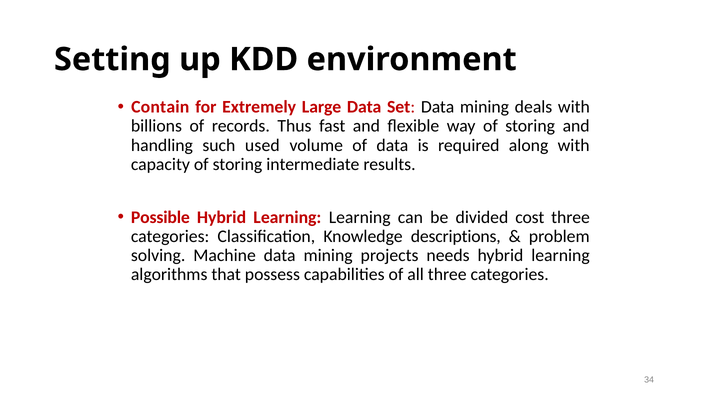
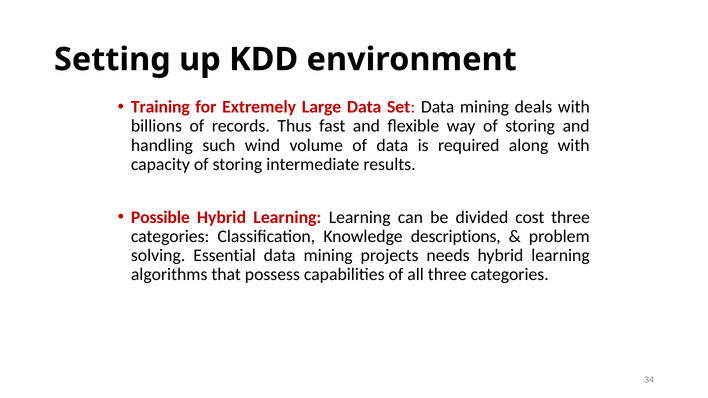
Contain: Contain -> Training
used: used -> wind
Machine: Machine -> Essential
